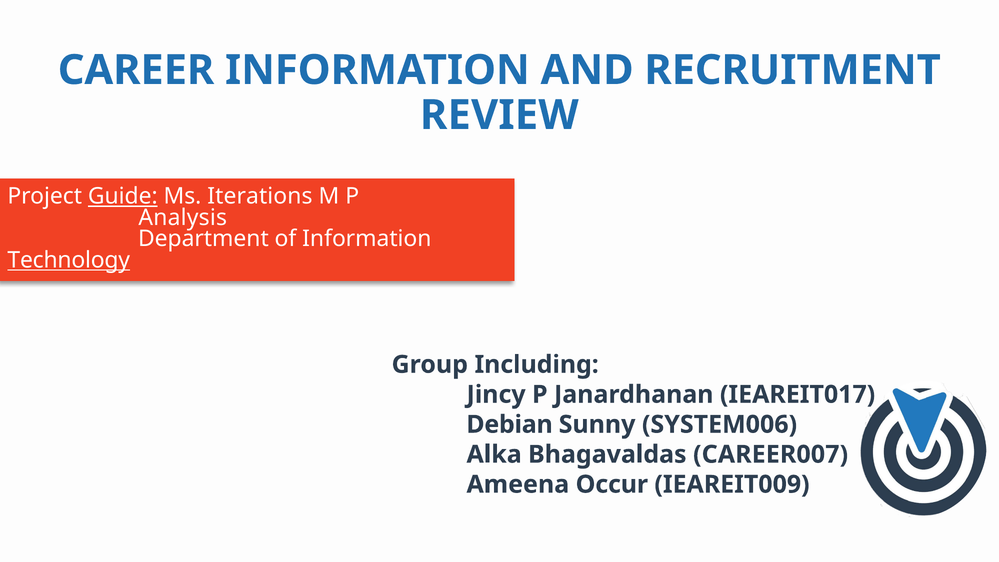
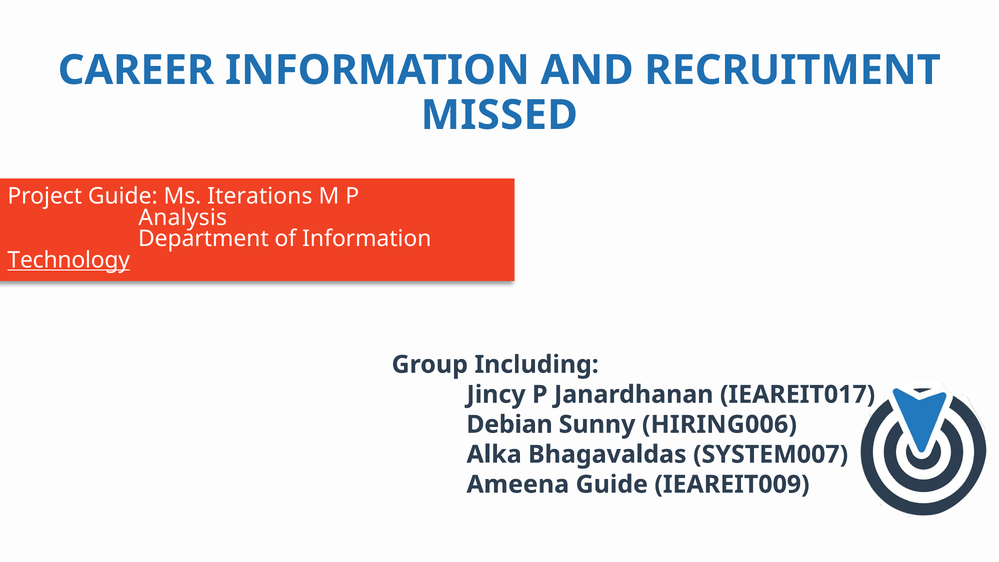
REVIEW: REVIEW -> MISSED
Guide at (123, 196) underline: present -> none
SYSTEM006: SYSTEM006 -> HIRING006
CAREER007: CAREER007 -> SYSTEM007
Ameena Occur: Occur -> Guide
